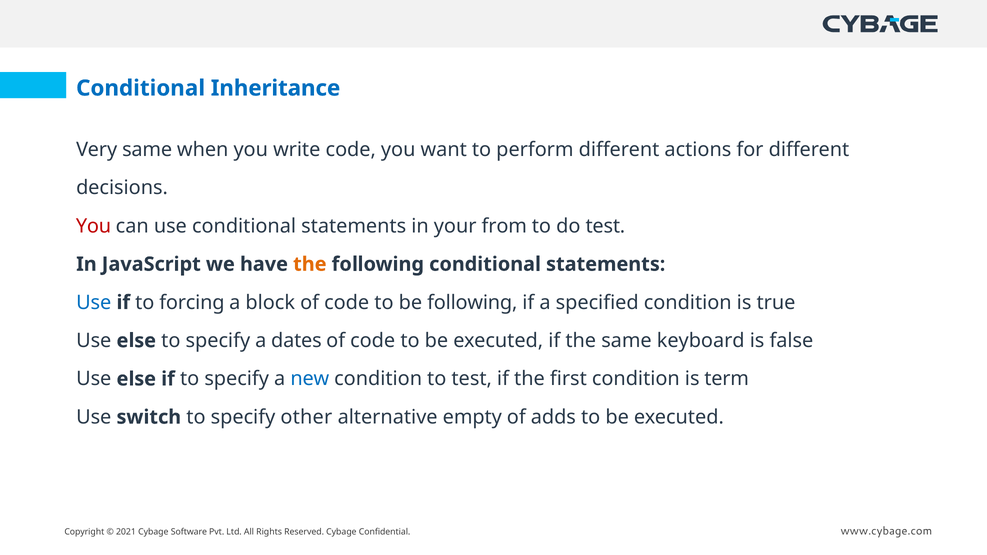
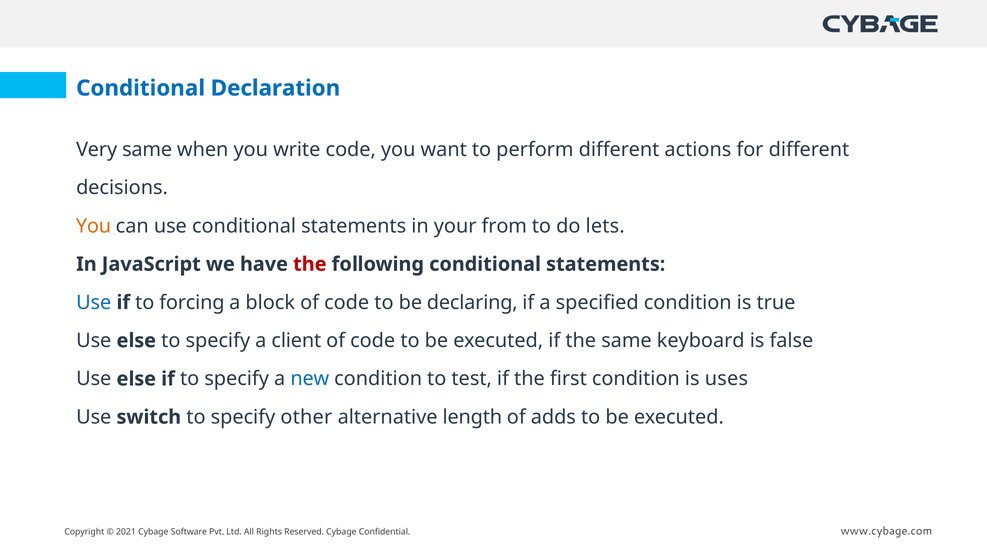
Inheritance: Inheritance -> Declaration
You at (94, 226) colour: red -> orange
do test: test -> lets
the at (310, 264) colour: orange -> red
be following: following -> declaring
dates: dates -> client
term: term -> uses
empty: empty -> length
